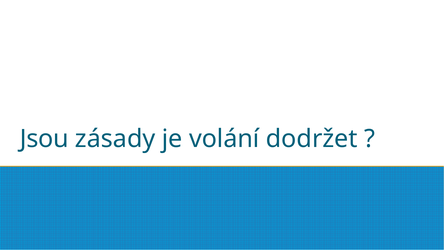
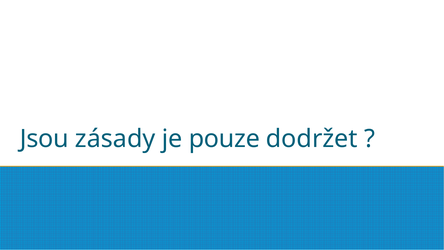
volání: volání -> pouze
